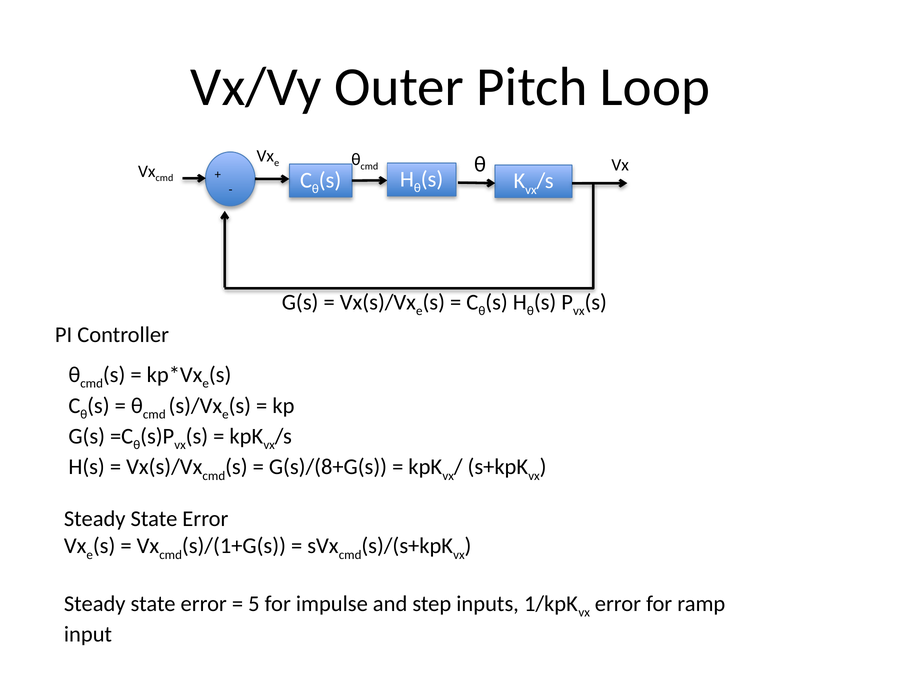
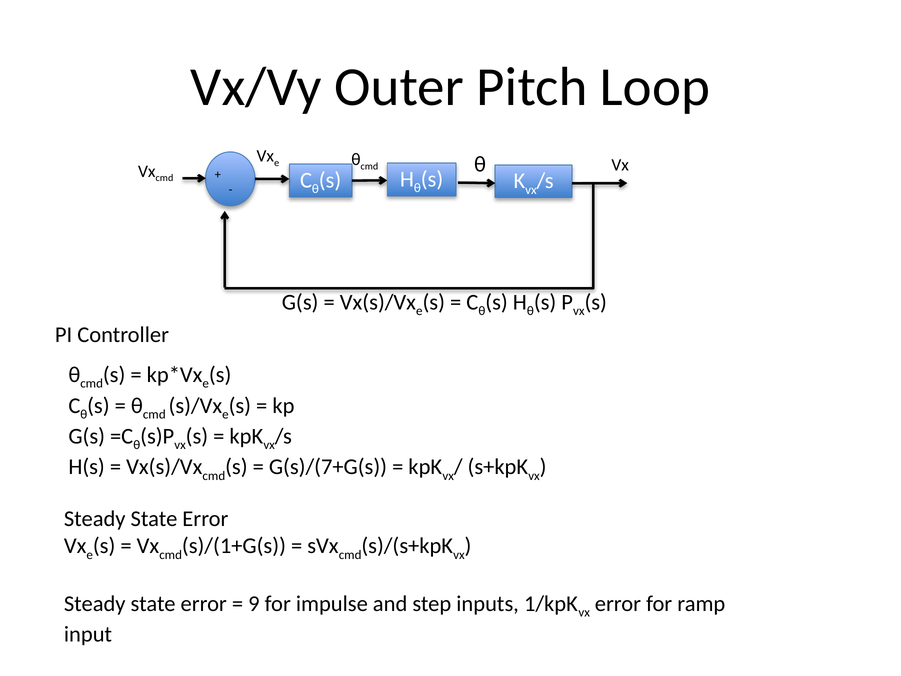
G(s)/(8+G(s: G(s)/(8+G(s -> G(s)/(7+G(s
5: 5 -> 9
